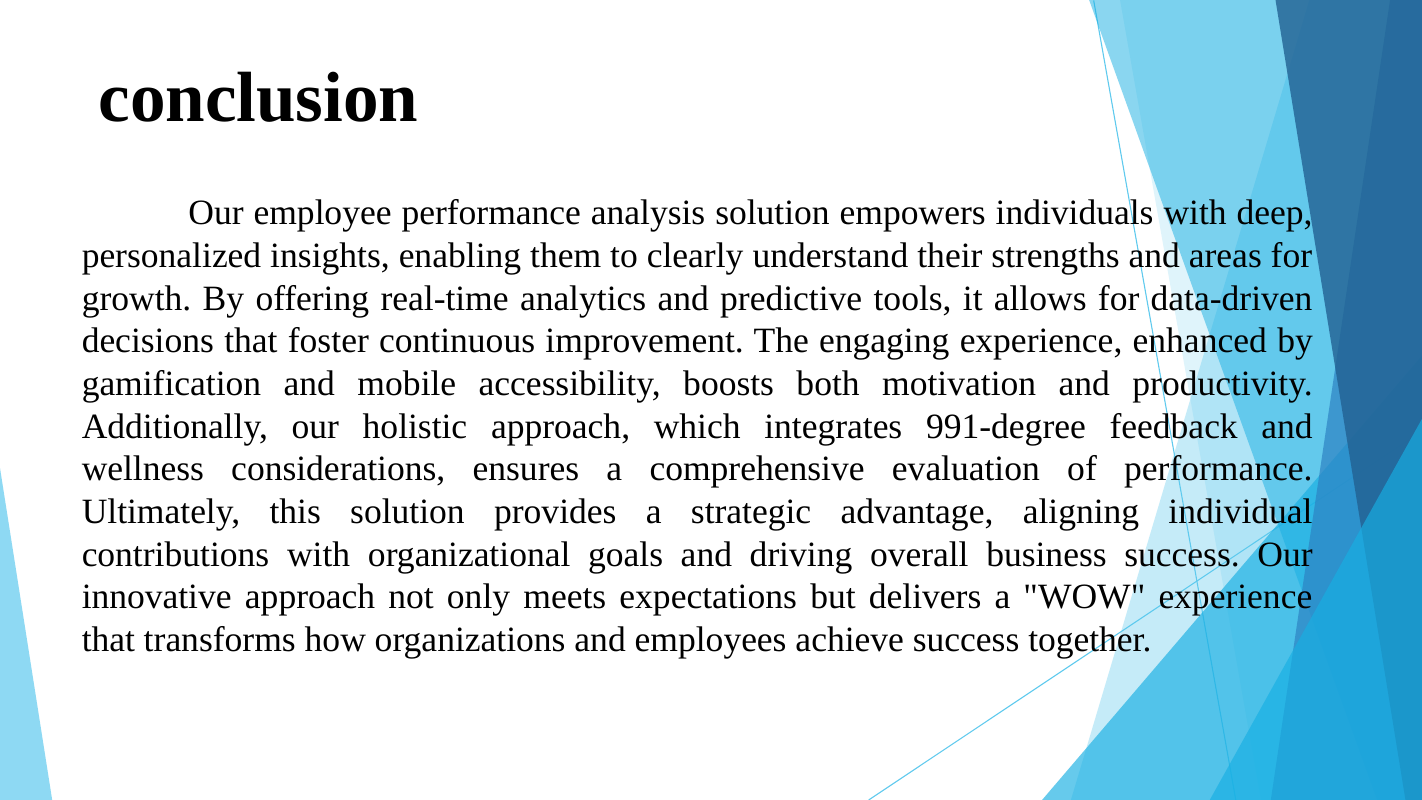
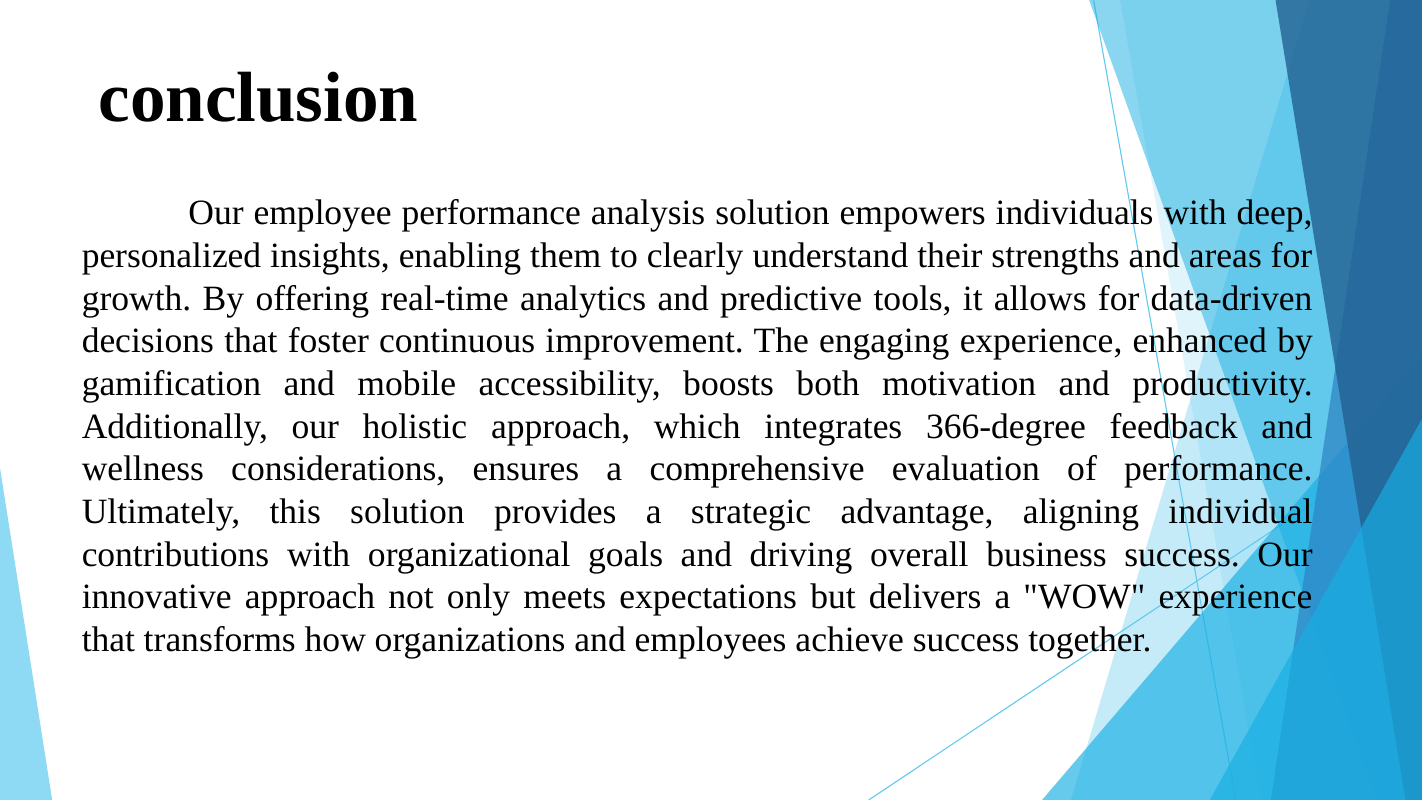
991-degree: 991-degree -> 366-degree
